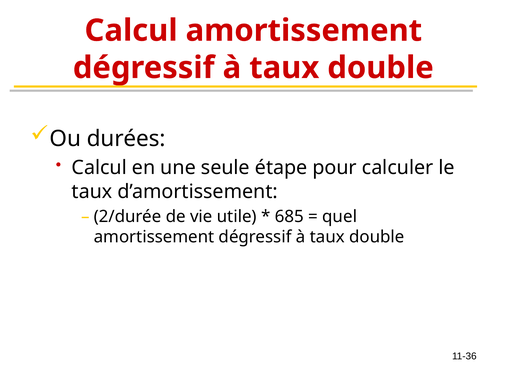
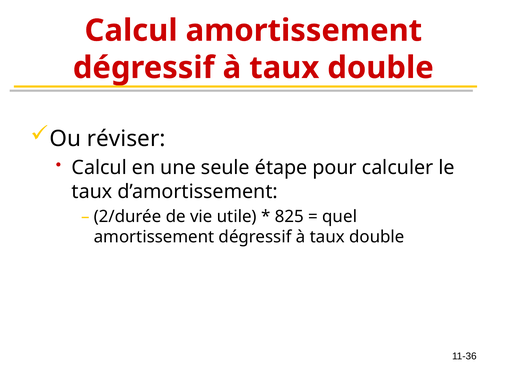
durées: durées -> réviser
685: 685 -> 825
